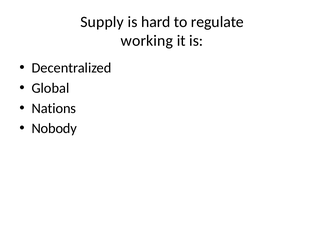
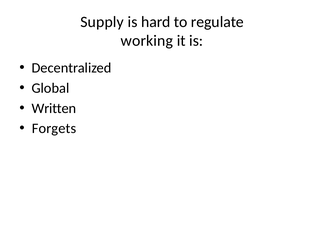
Nations: Nations -> Written
Nobody: Nobody -> Forgets
